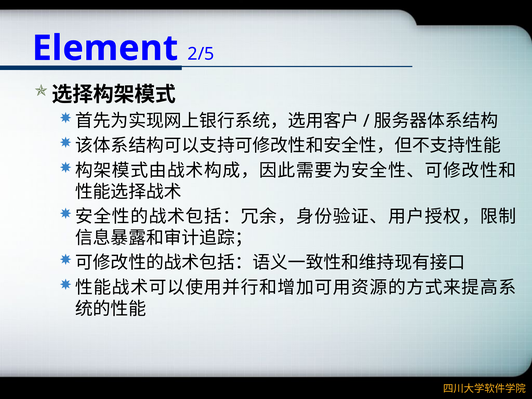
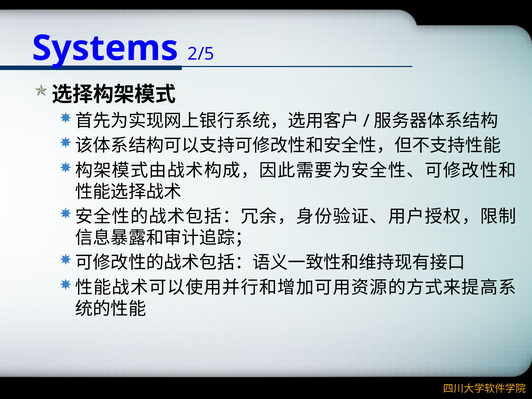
Element: Element -> Systems
